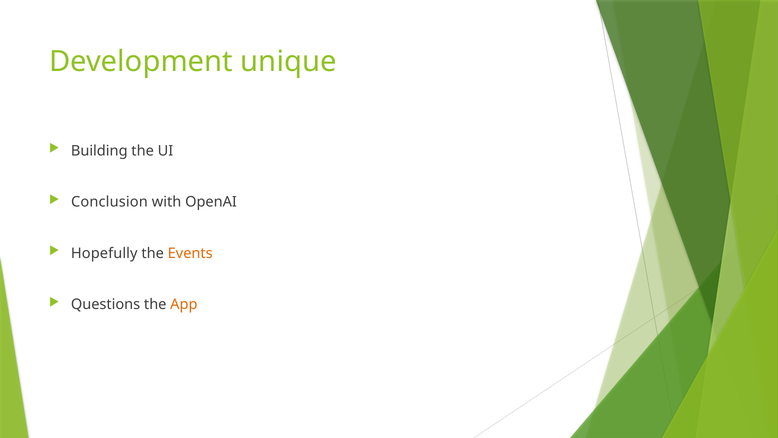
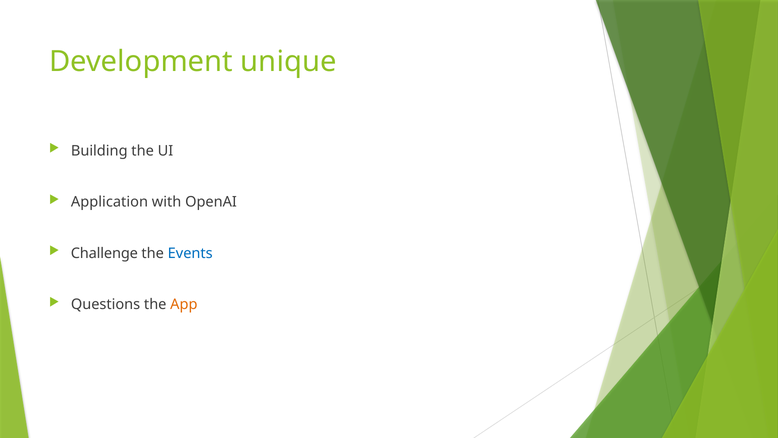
Conclusion: Conclusion -> Application
Hopefully: Hopefully -> Challenge
Events colour: orange -> blue
